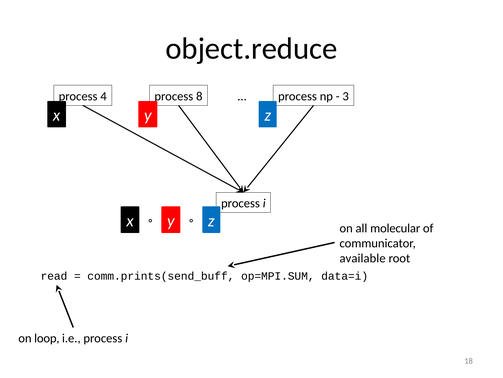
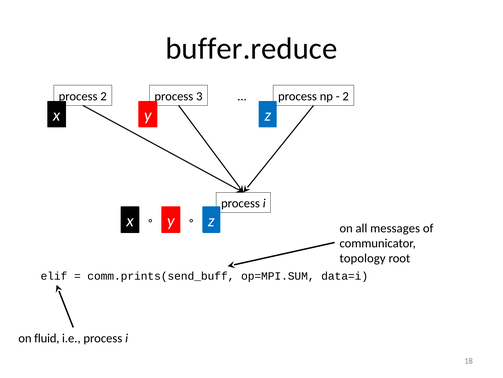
object.reduce: object.reduce -> buffer.reduce
process 4: 4 -> 2
8: 8 -> 3
3 at (346, 96): 3 -> 2
molecular: molecular -> messages
available: available -> topology
read: read -> elif
loop: loop -> fluid
